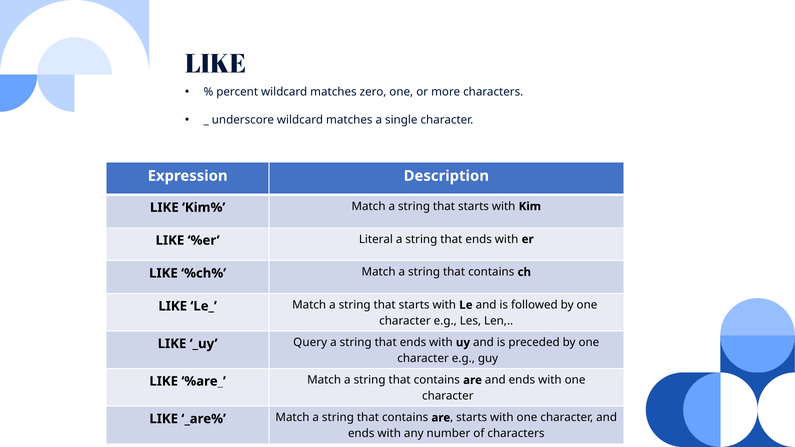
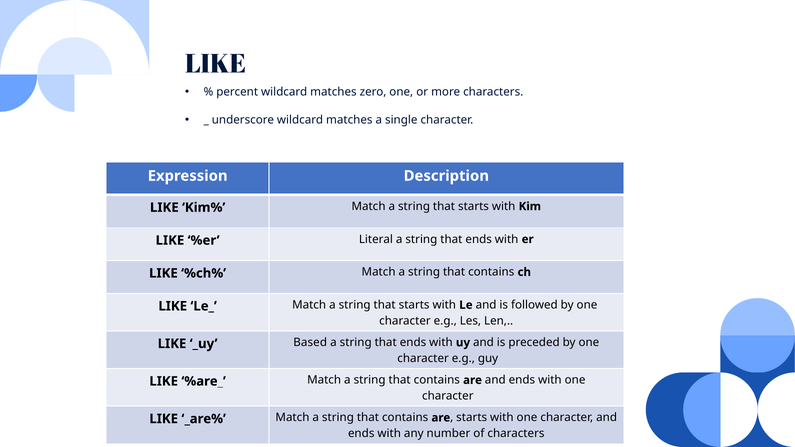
Query: Query -> Based
